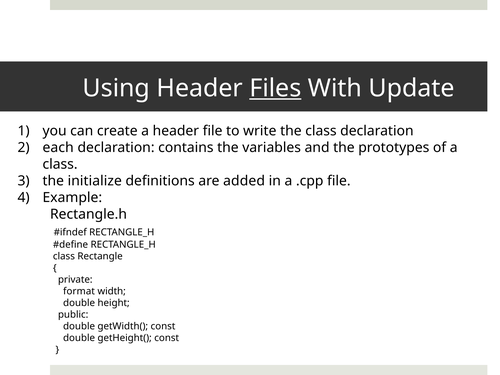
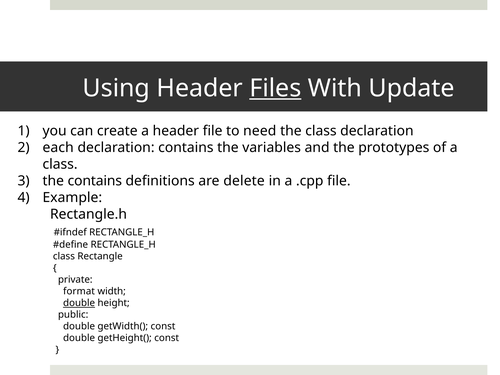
write: write -> need
the initialize: initialize -> contains
added: added -> delete
double at (79, 303) underline: none -> present
